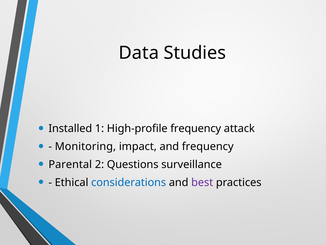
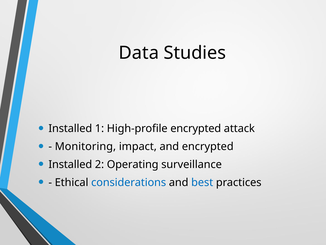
High-profile frequency: frequency -> encrypted
and frequency: frequency -> encrypted
Parental at (70, 164): Parental -> Installed
Questions: Questions -> Operating
best colour: purple -> blue
